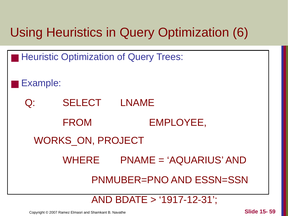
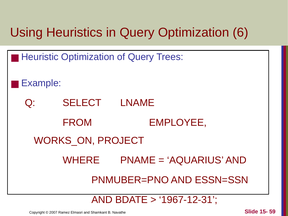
1917-12-31: 1917-12-31 -> 1967-12-31
